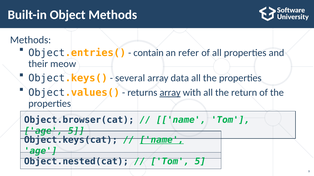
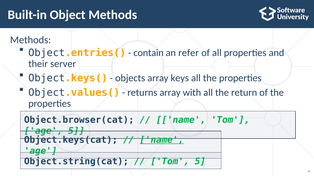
meow: meow -> server
several: several -> objects
data: data -> keys
array at (170, 93) underline: present -> none
Object.nested(cat: Object.nested(cat -> Object.string(cat
